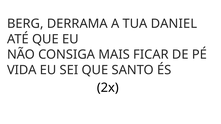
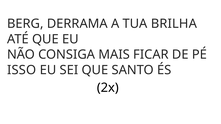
DANIEL: DANIEL -> BRILHA
VIDA: VIDA -> ISSO
